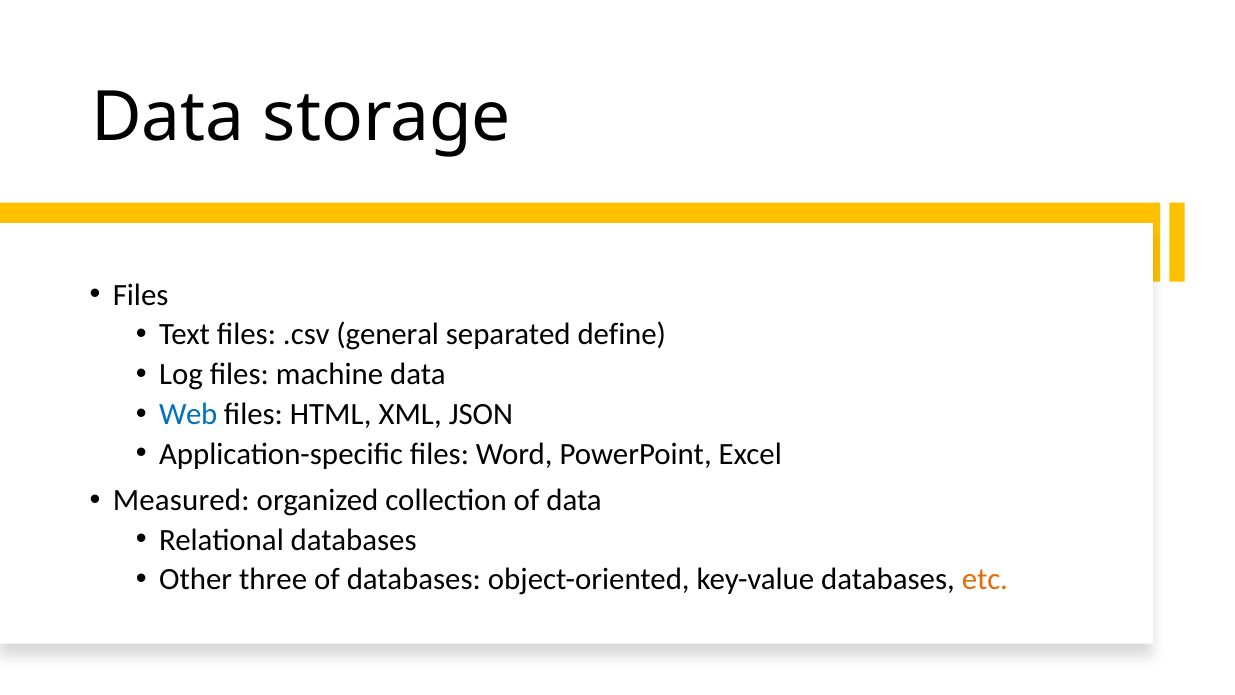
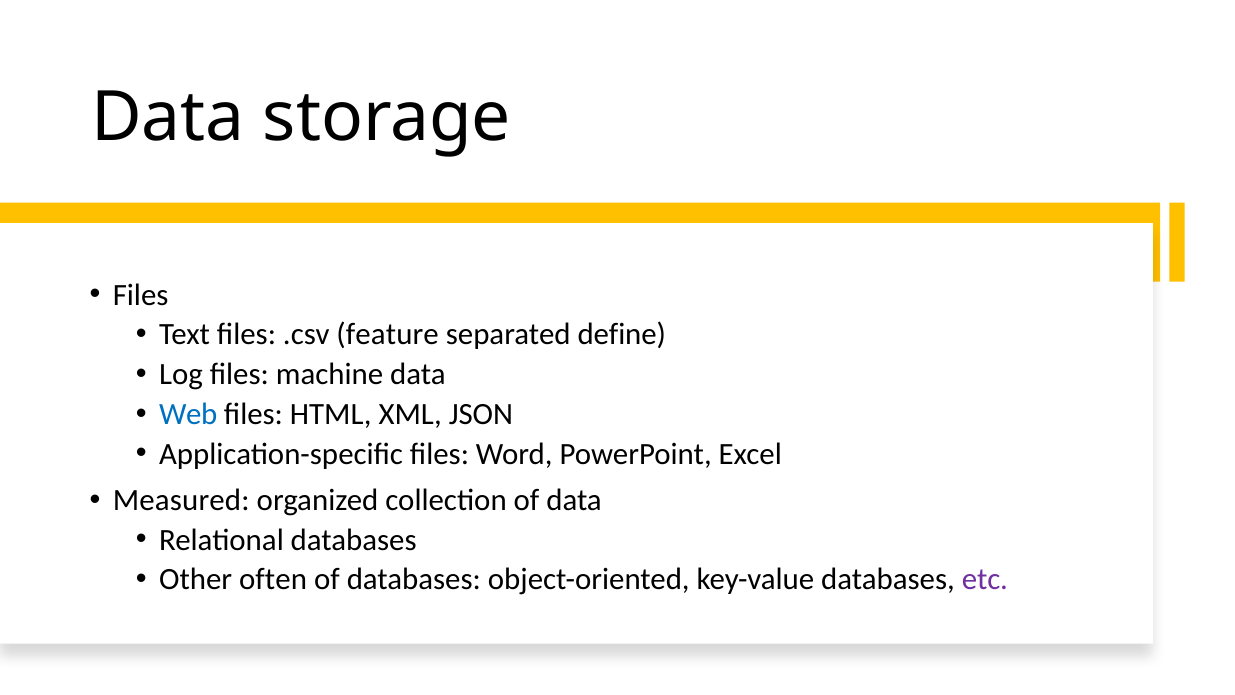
general: general -> feature
three: three -> often
etc colour: orange -> purple
